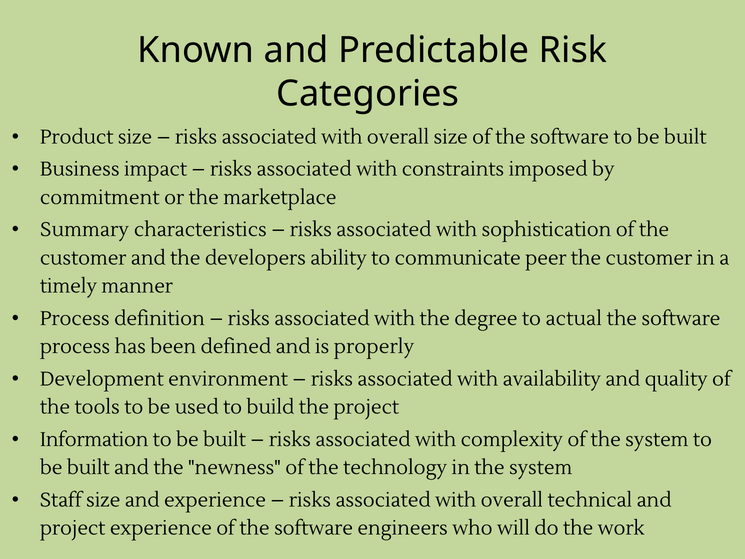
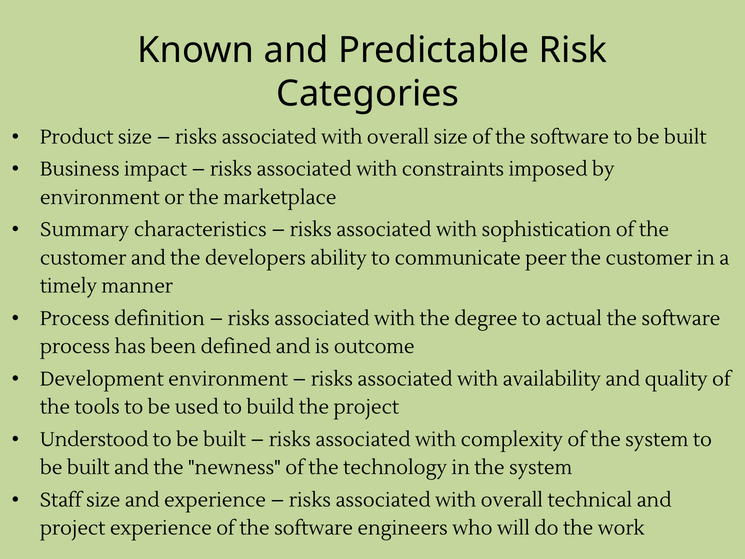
commitment at (100, 198): commitment -> environment
properly: properly -> outcome
Information: Information -> Understood
